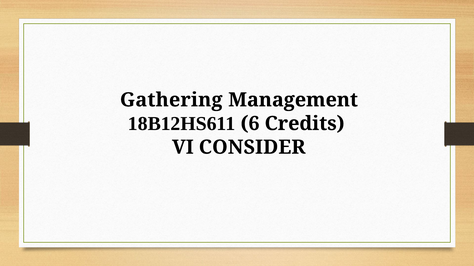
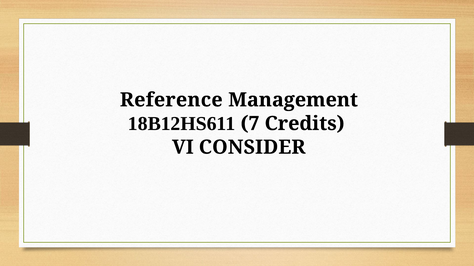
Gathering: Gathering -> Reference
6: 6 -> 7
